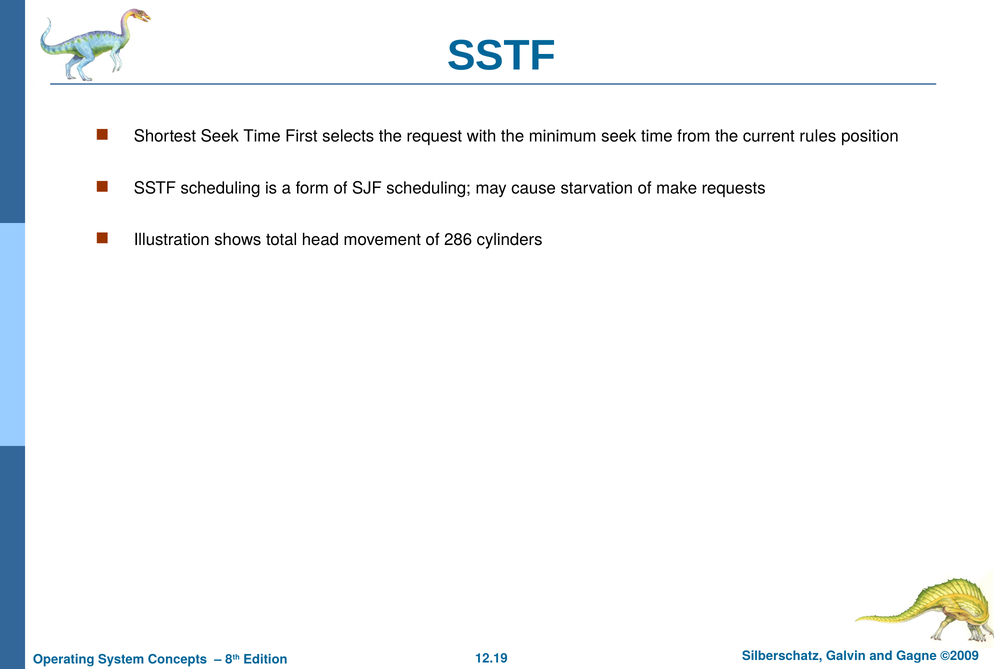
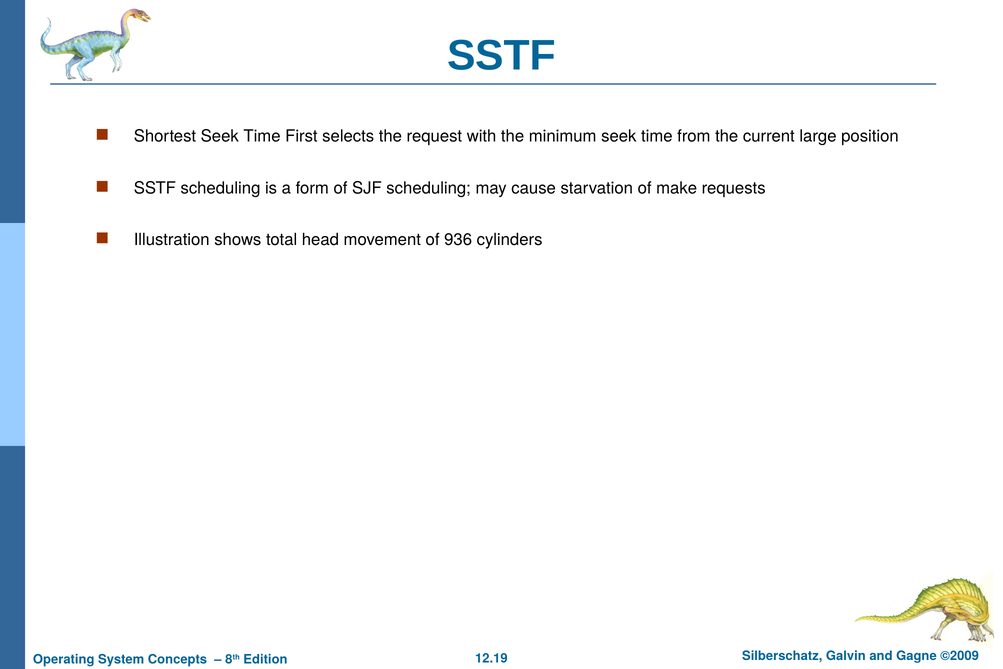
rules: rules -> large
286: 286 -> 936
